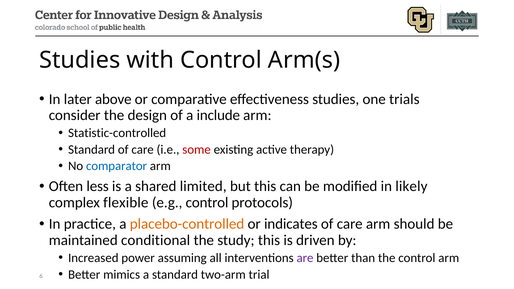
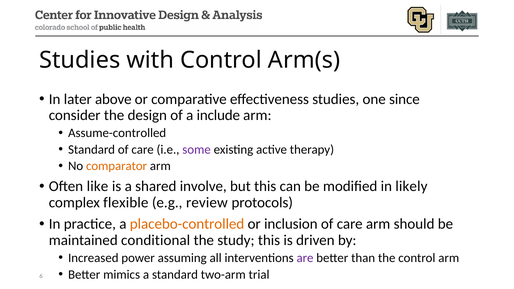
trials: trials -> since
Statistic-controlled: Statistic-controlled -> Assume-controlled
some colour: red -> purple
comparator colour: blue -> orange
less: less -> like
limited: limited -> involve
e.g control: control -> review
indicates: indicates -> inclusion
